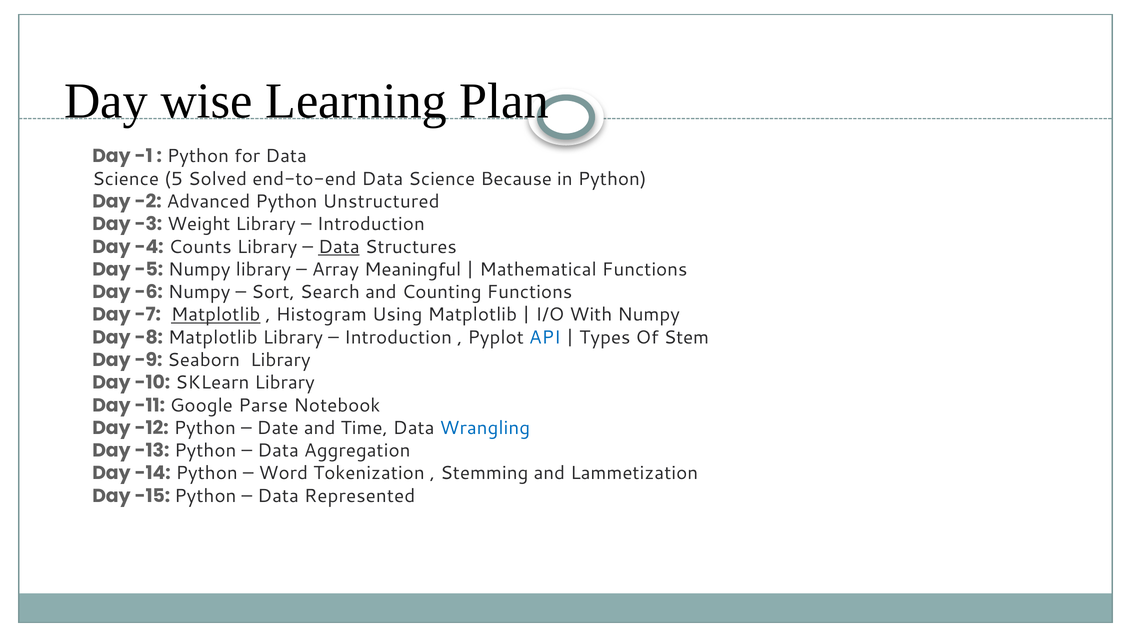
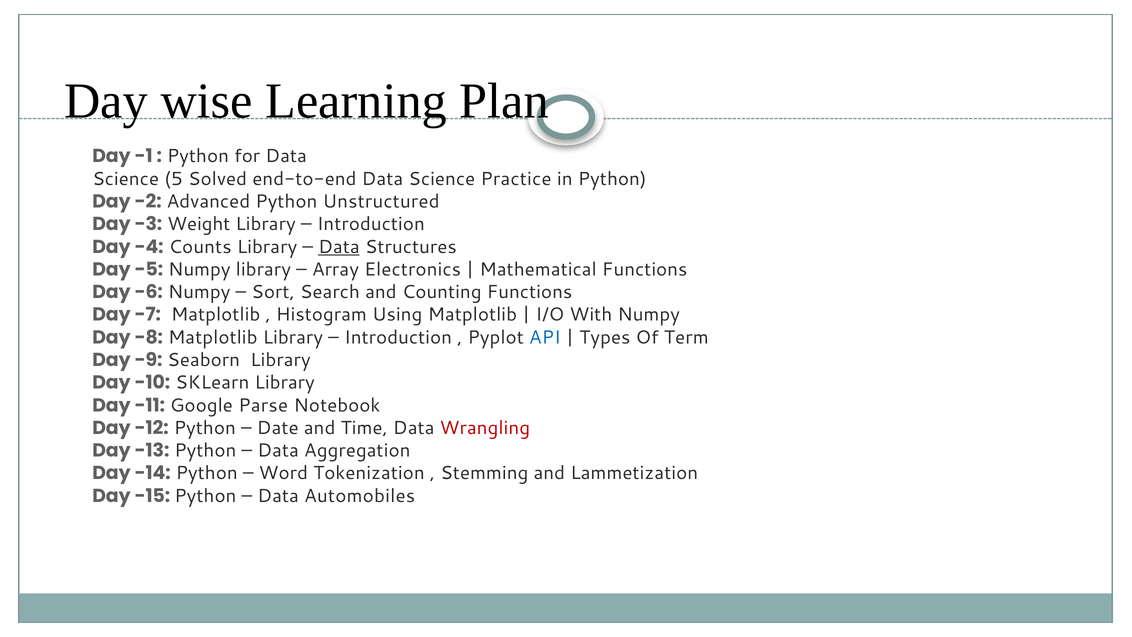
Because: Because -> Practice
Meaningful: Meaningful -> Electronics
Matplotlib at (216, 315) underline: present -> none
Stem: Stem -> Term
Wrangling colour: blue -> red
Represented: Represented -> Automobiles
